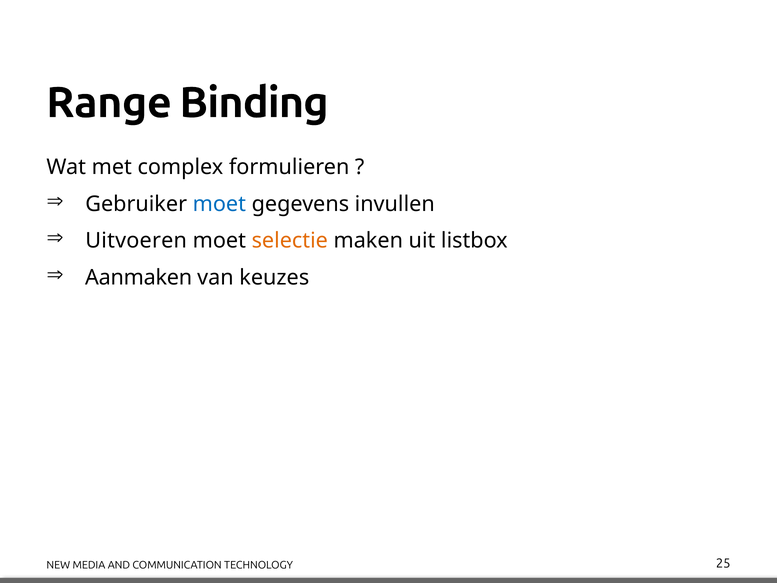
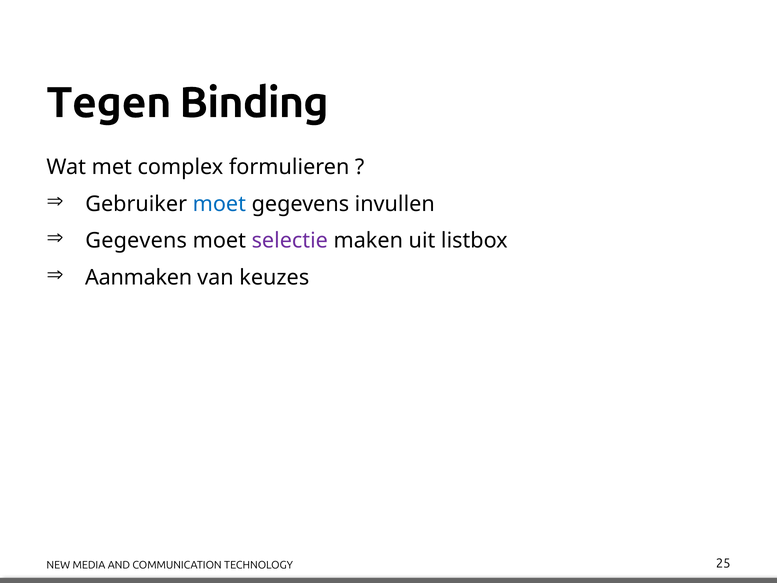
Range: Range -> Tegen
Uitvoeren at (136, 241): Uitvoeren -> Gegevens
selectie colour: orange -> purple
